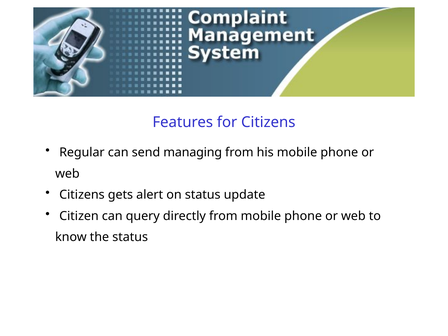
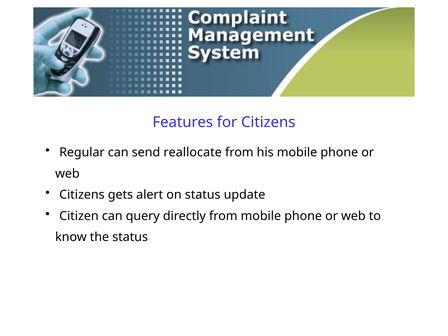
managing: managing -> reallocate
